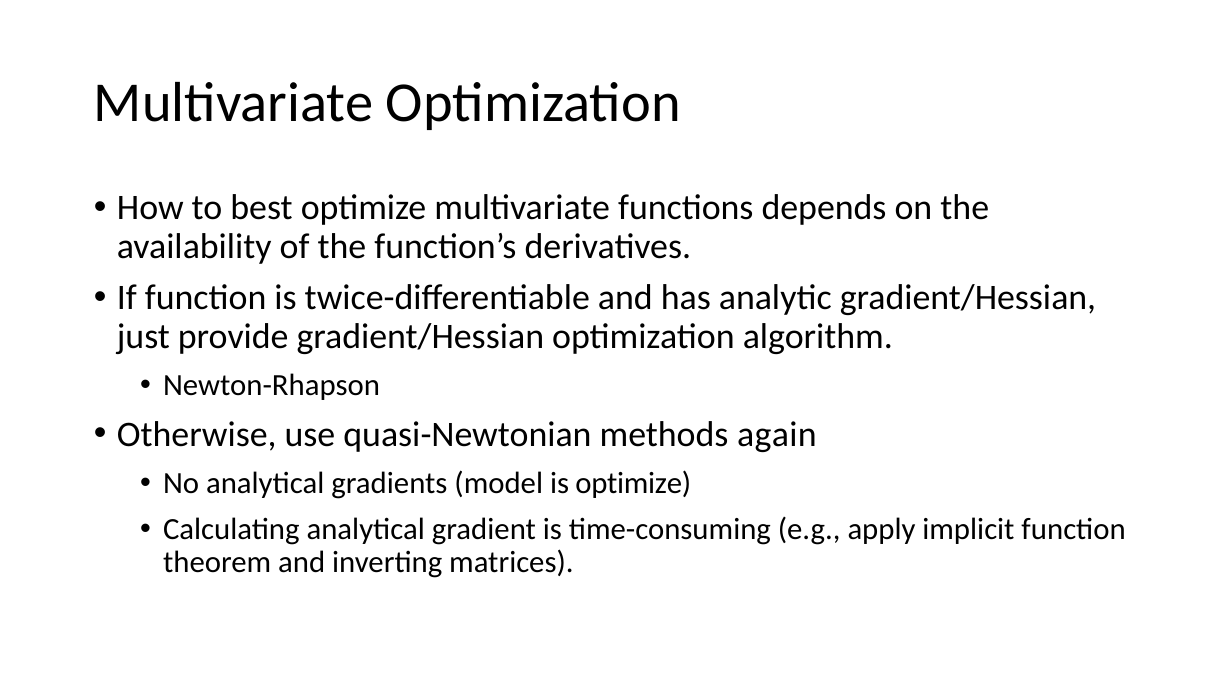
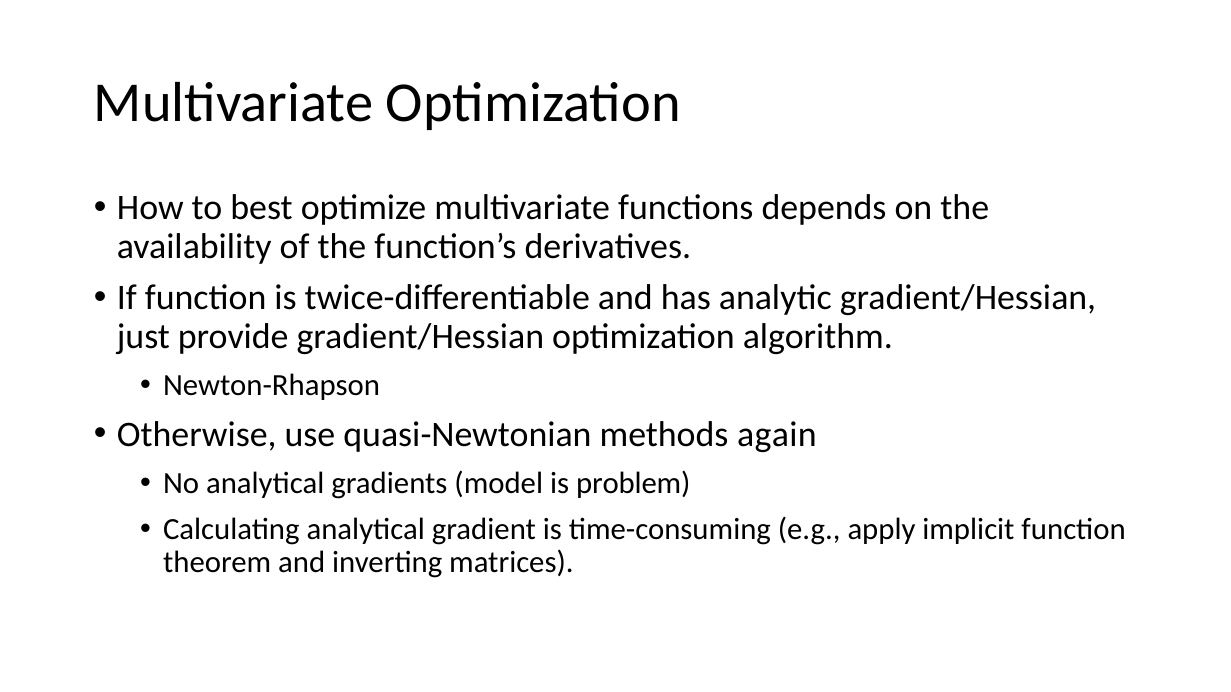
is optimize: optimize -> problem
